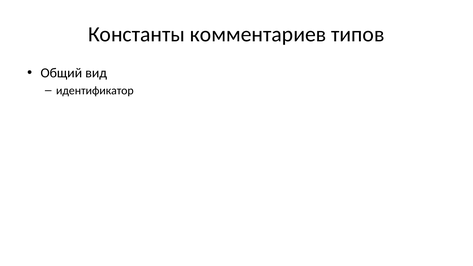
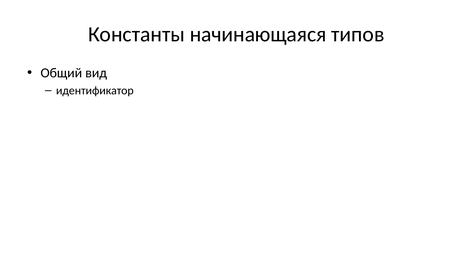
комментариев: комментариев -> начинающаяся
